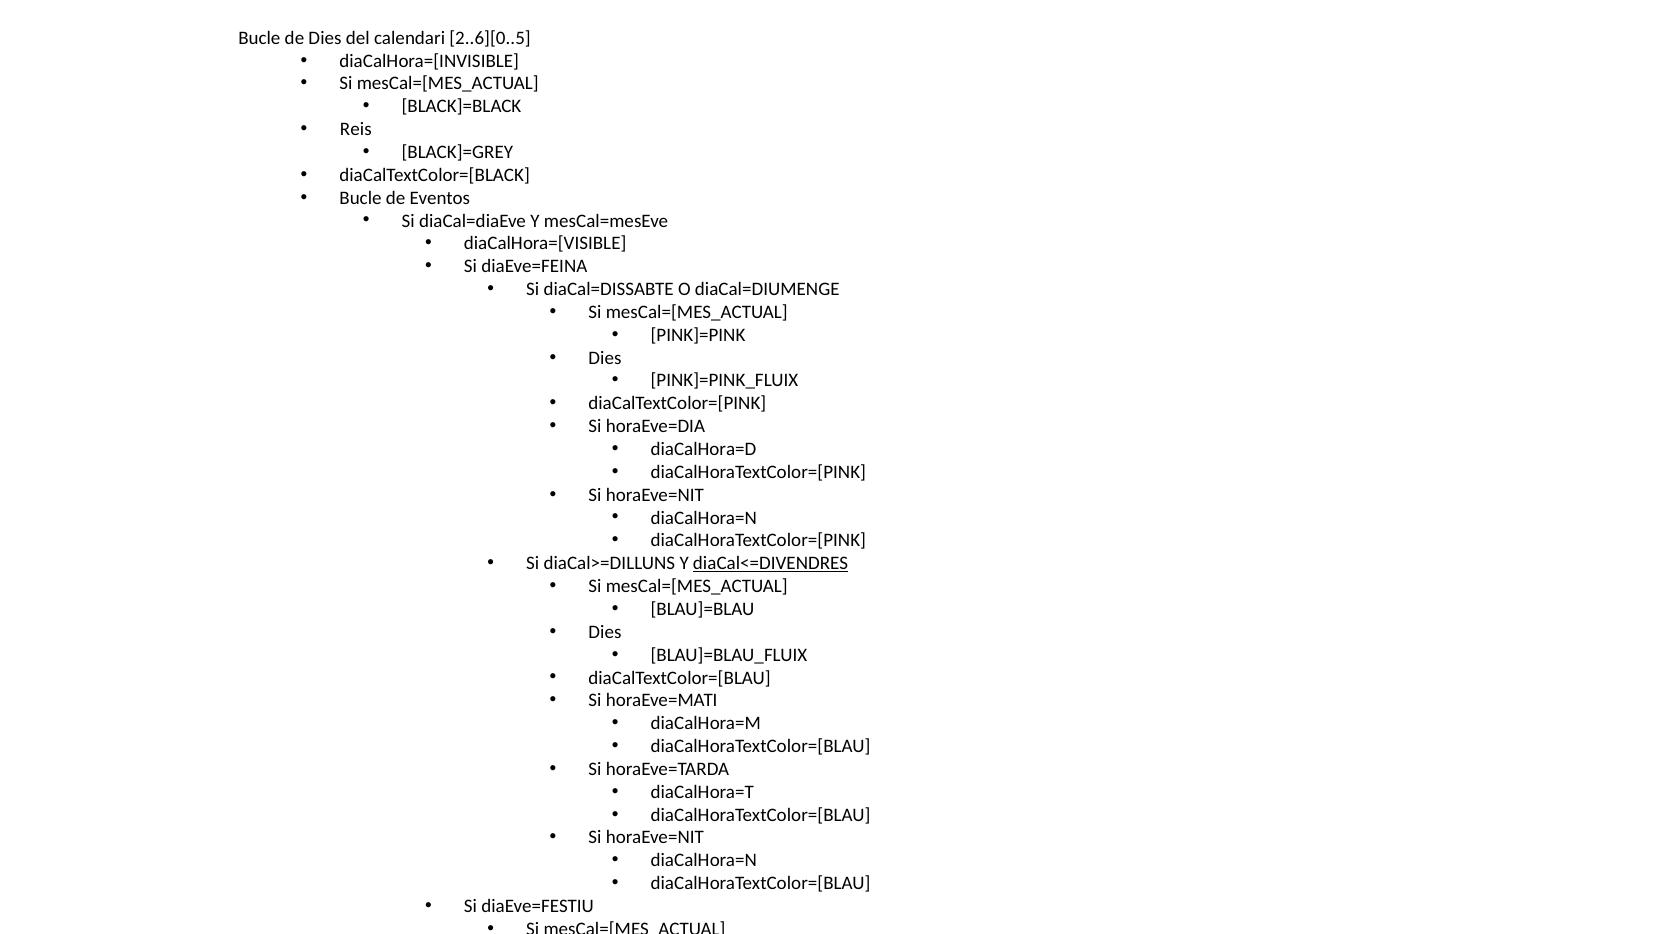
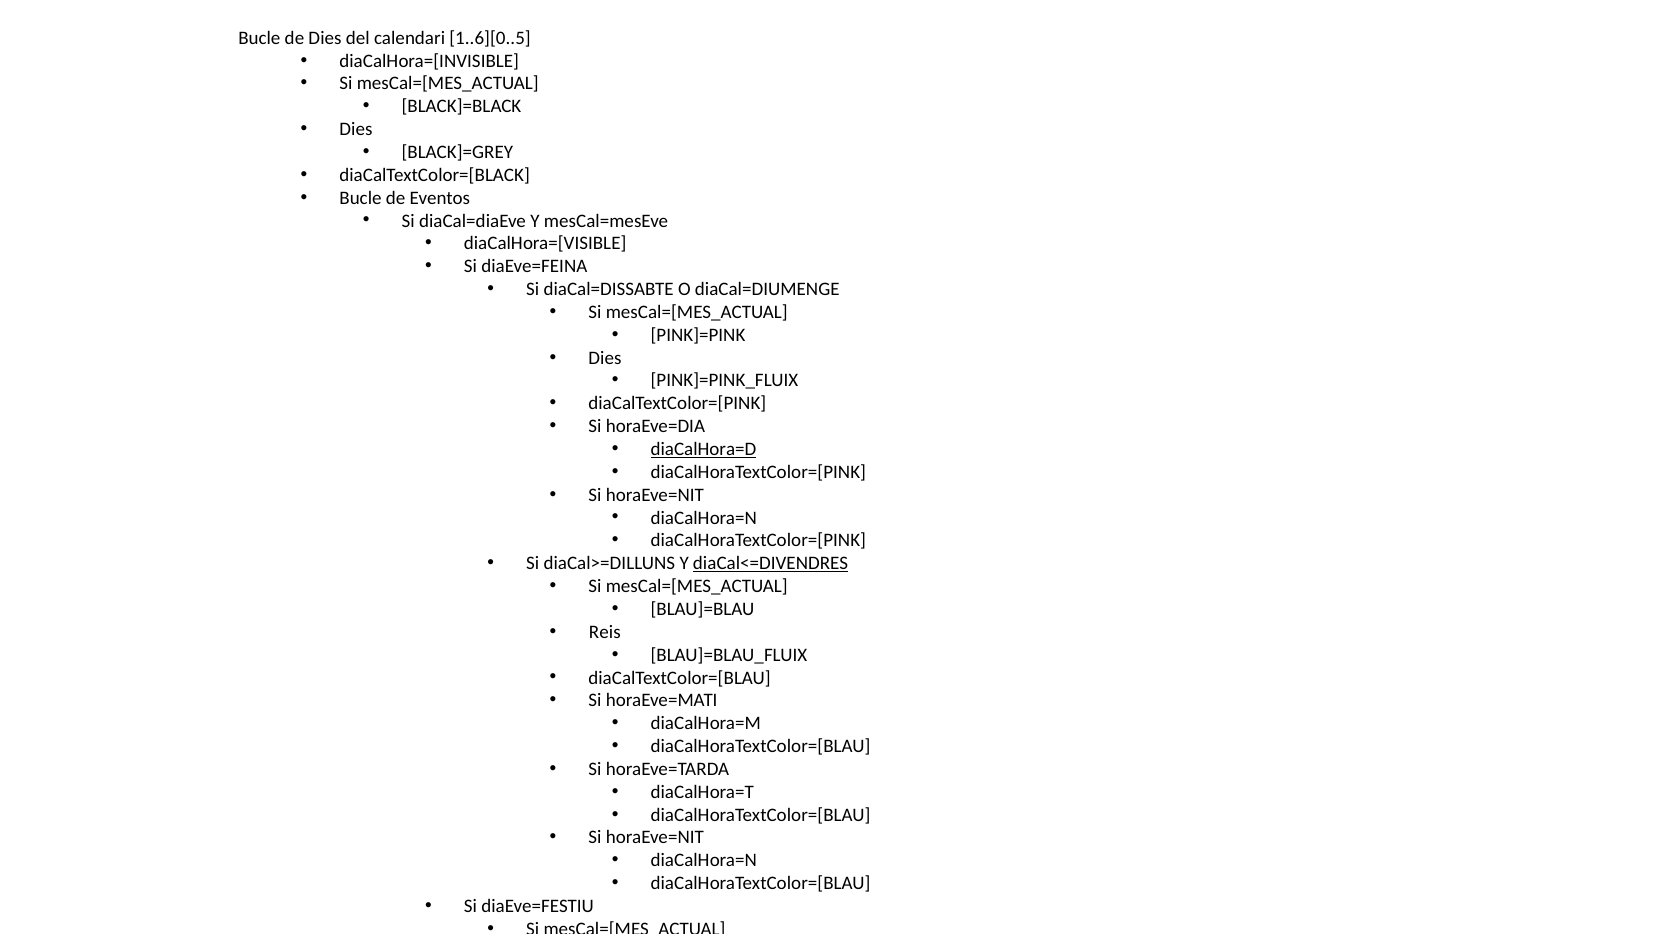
2..6][0..5: 2..6][0..5 -> 1..6][0..5
Reis at (356, 129): Reis -> Dies
diaCalHora=D underline: none -> present
Dies at (605, 632): Dies -> Reis
